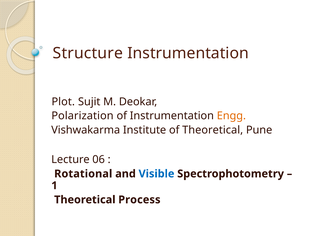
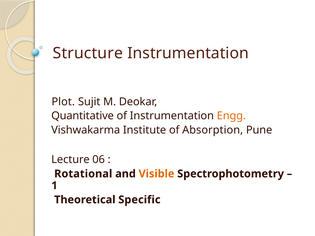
Polarization: Polarization -> Quantitative
of Theoretical: Theoretical -> Absorption
Visible colour: blue -> orange
Process: Process -> Specific
